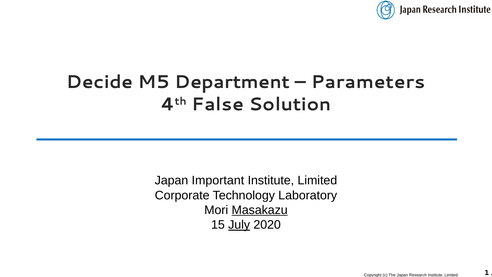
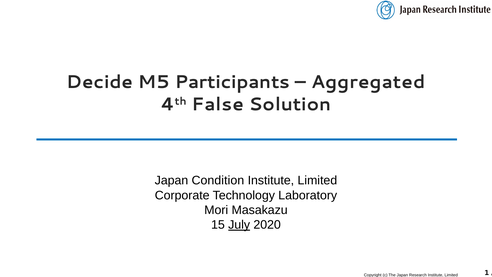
Department: Department -> Participants
Parameters: Parameters -> Aggregated
Important: Important -> Condition
Masakazu underline: present -> none
